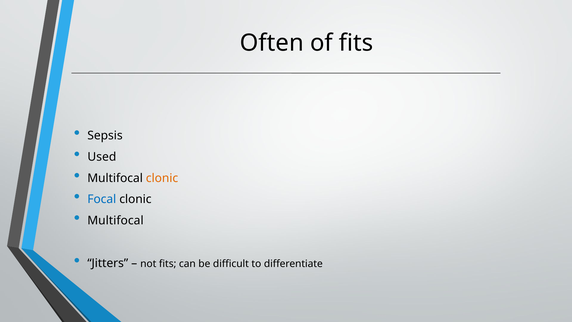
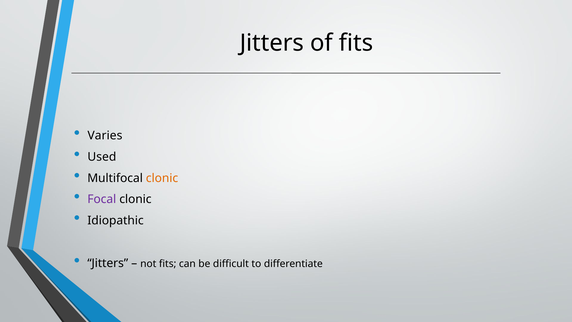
Often at (272, 43): Often -> Jitters
Sepsis: Sepsis -> Varies
Focal colour: blue -> purple
Multifocal at (115, 220): Multifocal -> Idiopathic
